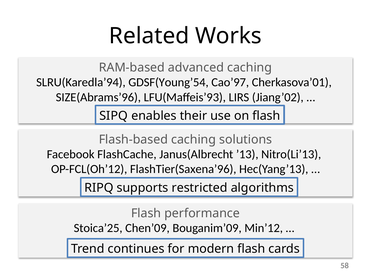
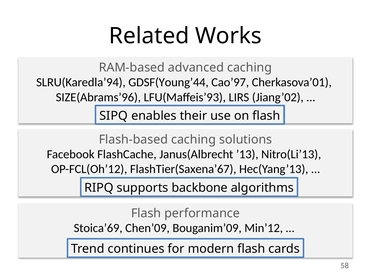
GDSF(Young’54: GDSF(Young’54 -> GDSF(Young’44
FlashTier(Saxena’96: FlashTier(Saxena’96 -> FlashTier(Saxena’67
restricted: restricted -> backbone
Stoica’25: Stoica’25 -> Stoica’69
